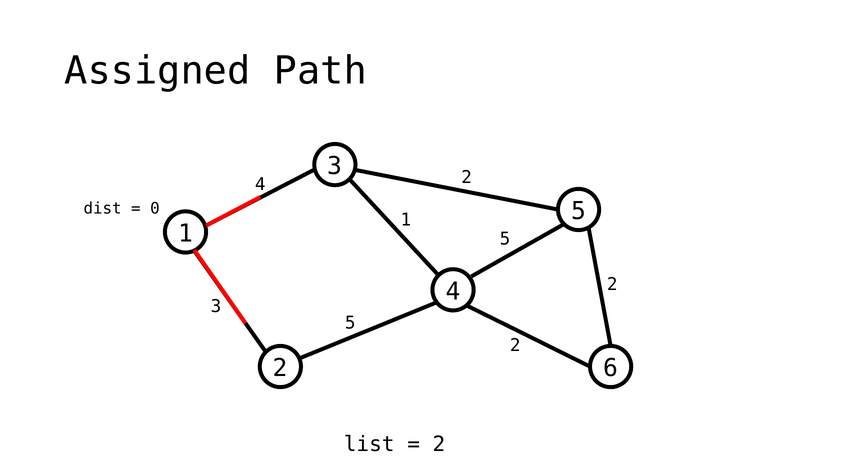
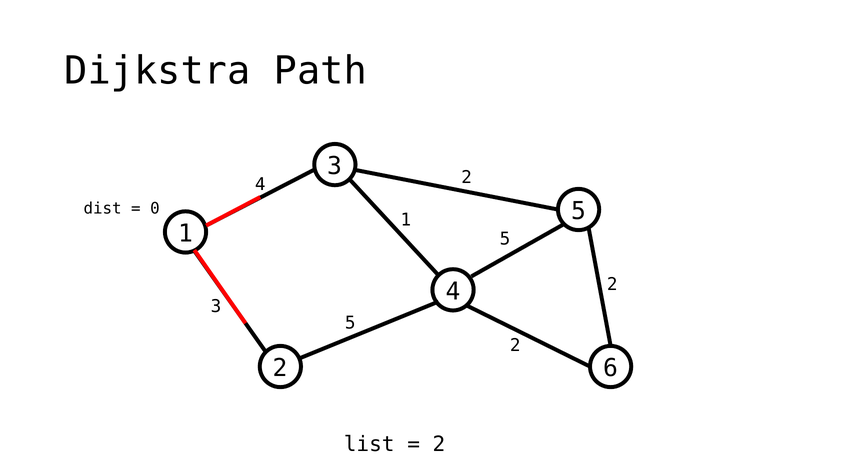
Assigned: Assigned -> Dijkstra
